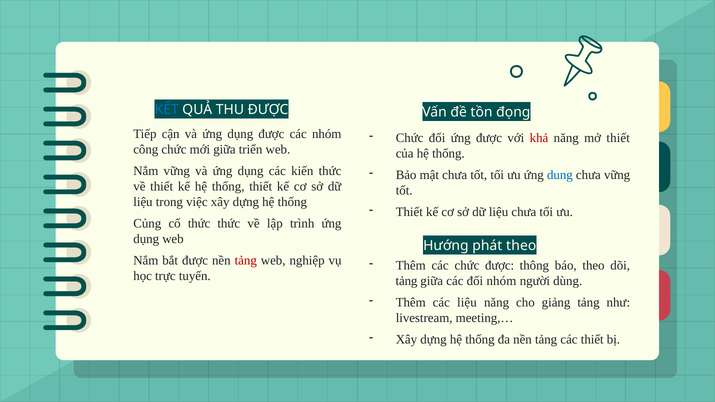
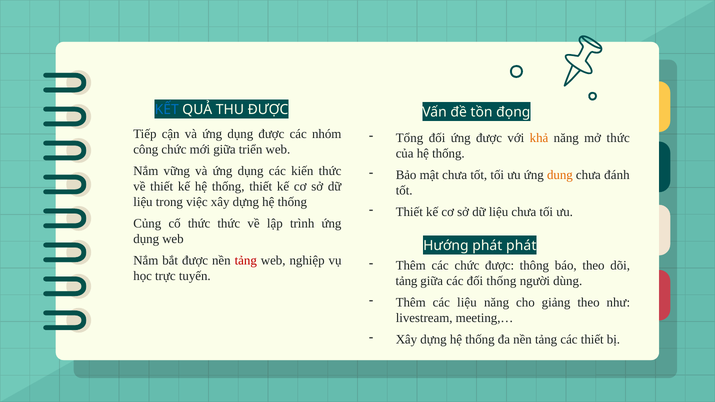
Chức at (410, 138): Chức -> Tổng
khả colour: red -> orange
mở thiết: thiết -> thức
dung colour: blue -> orange
chưa vững: vững -> đánh
phát theo: theo -> phát
đối nhóm: nhóm -> thống
giảng tảng: tảng -> theo
